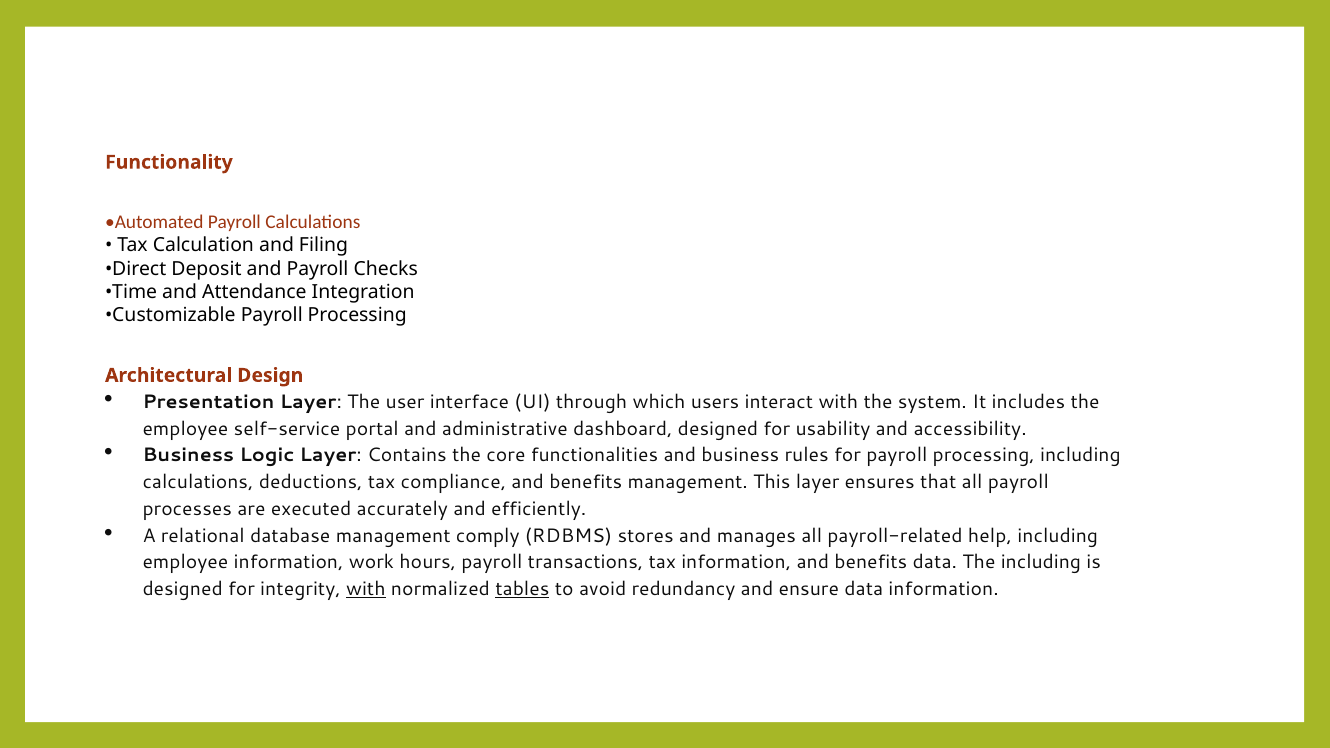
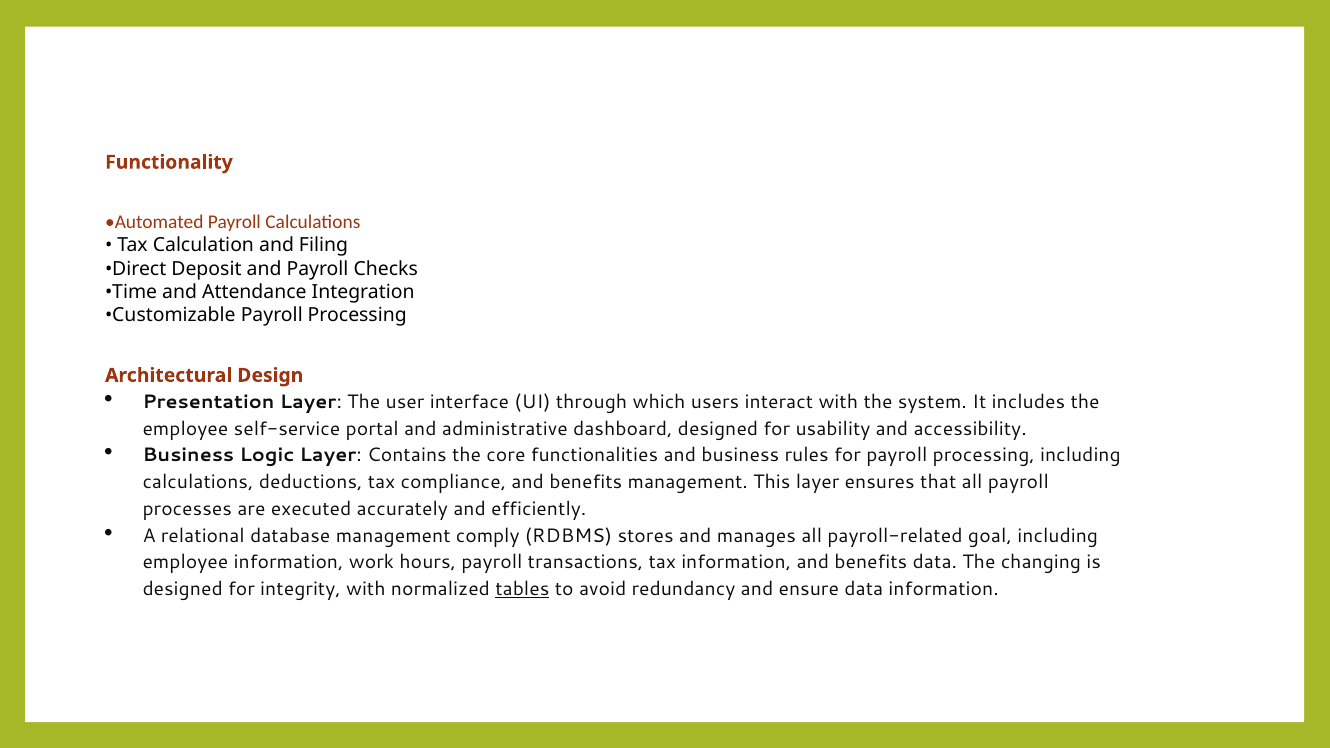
help: help -> goal
The including: including -> changing
with at (366, 589) underline: present -> none
